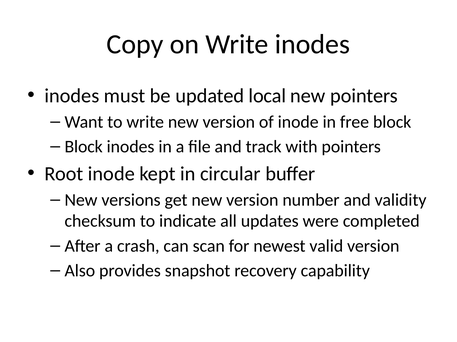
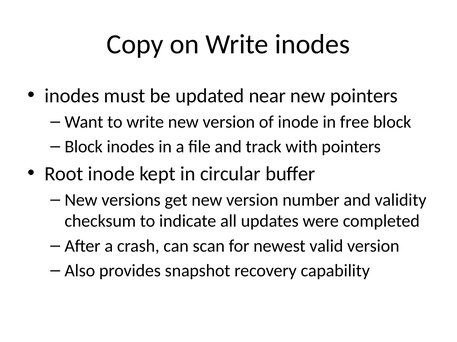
local: local -> near
